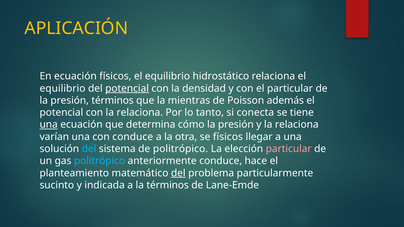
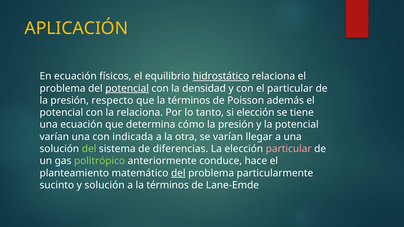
hidrostático underline: none -> present
equilibrio at (63, 88): equilibrio -> problema
presión términos: términos -> respecto
que la mientras: mientras -> términos
si conecta: conecta -> elección
una at (49, 125) underline: present -> none
y la relaciona: relaciona -> potencial
con conduce: conduce -> indicada
se físicos: físicos -> varían
del at (89, 149) colour: light blue -> light green
de politrópico: politrópico -> diferencias
politrópico at (100, 161) colour: light blue -> light green
y indicada: indicada -> solución
